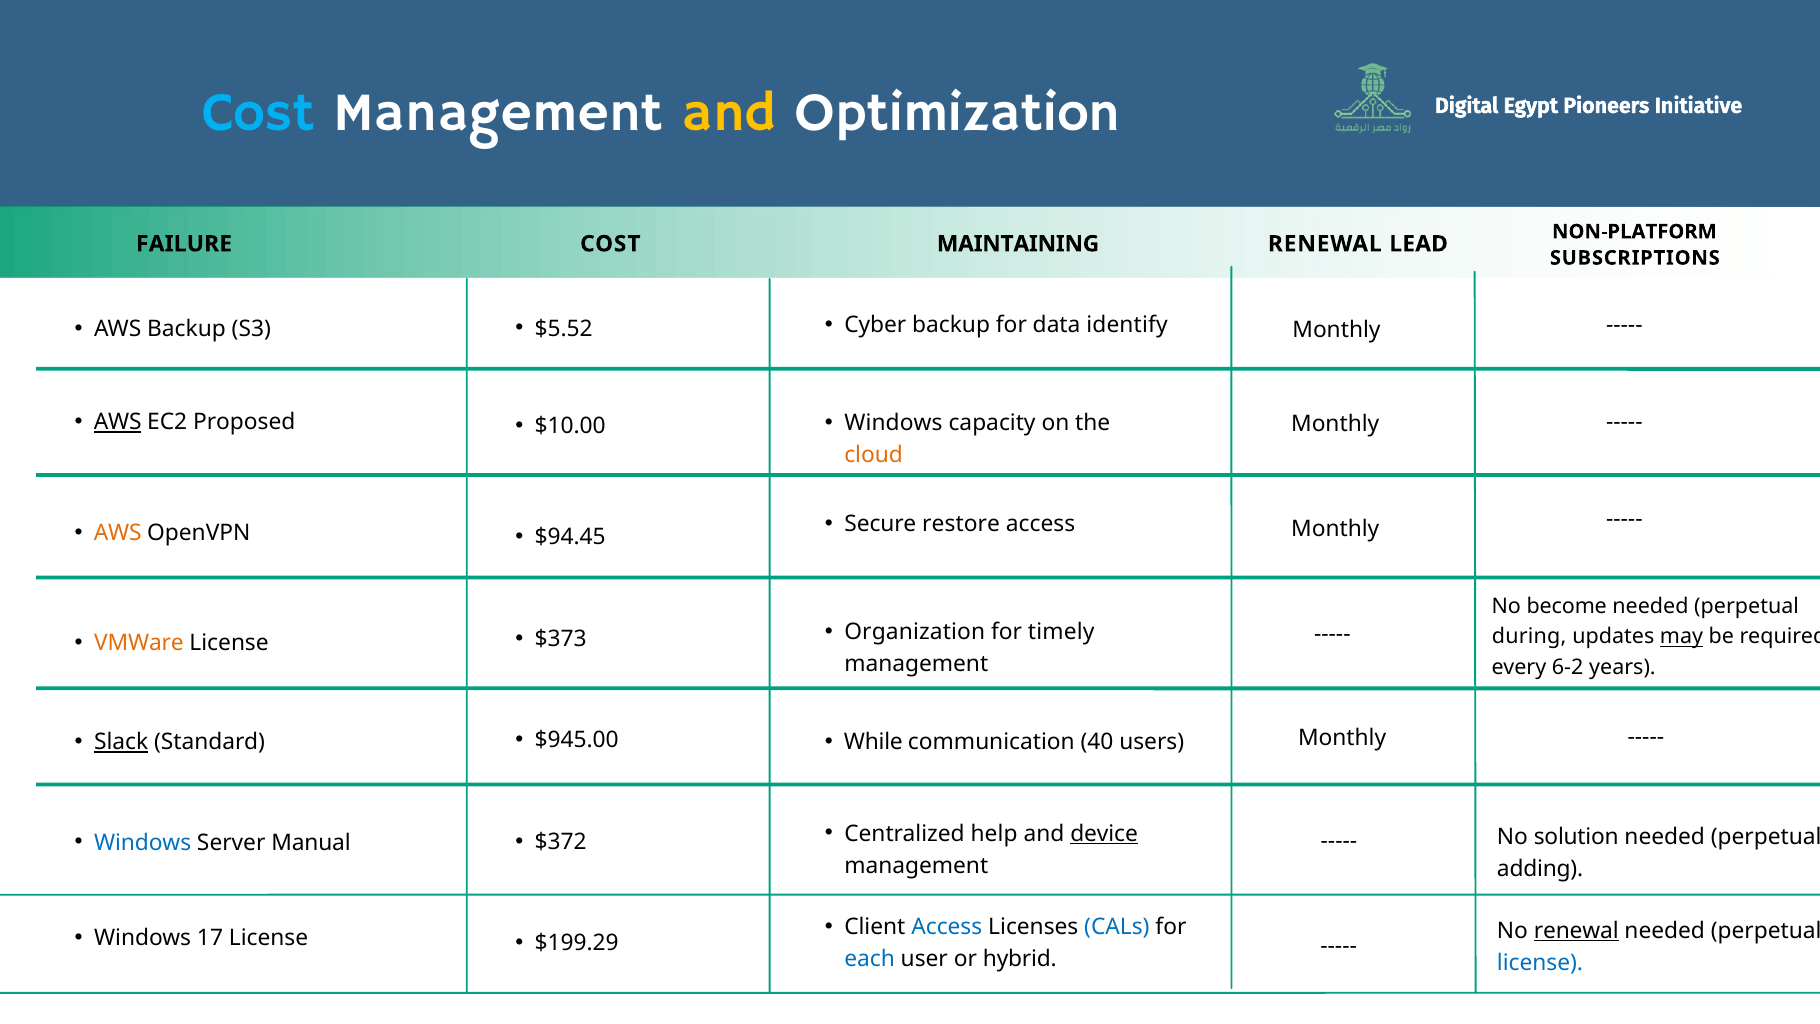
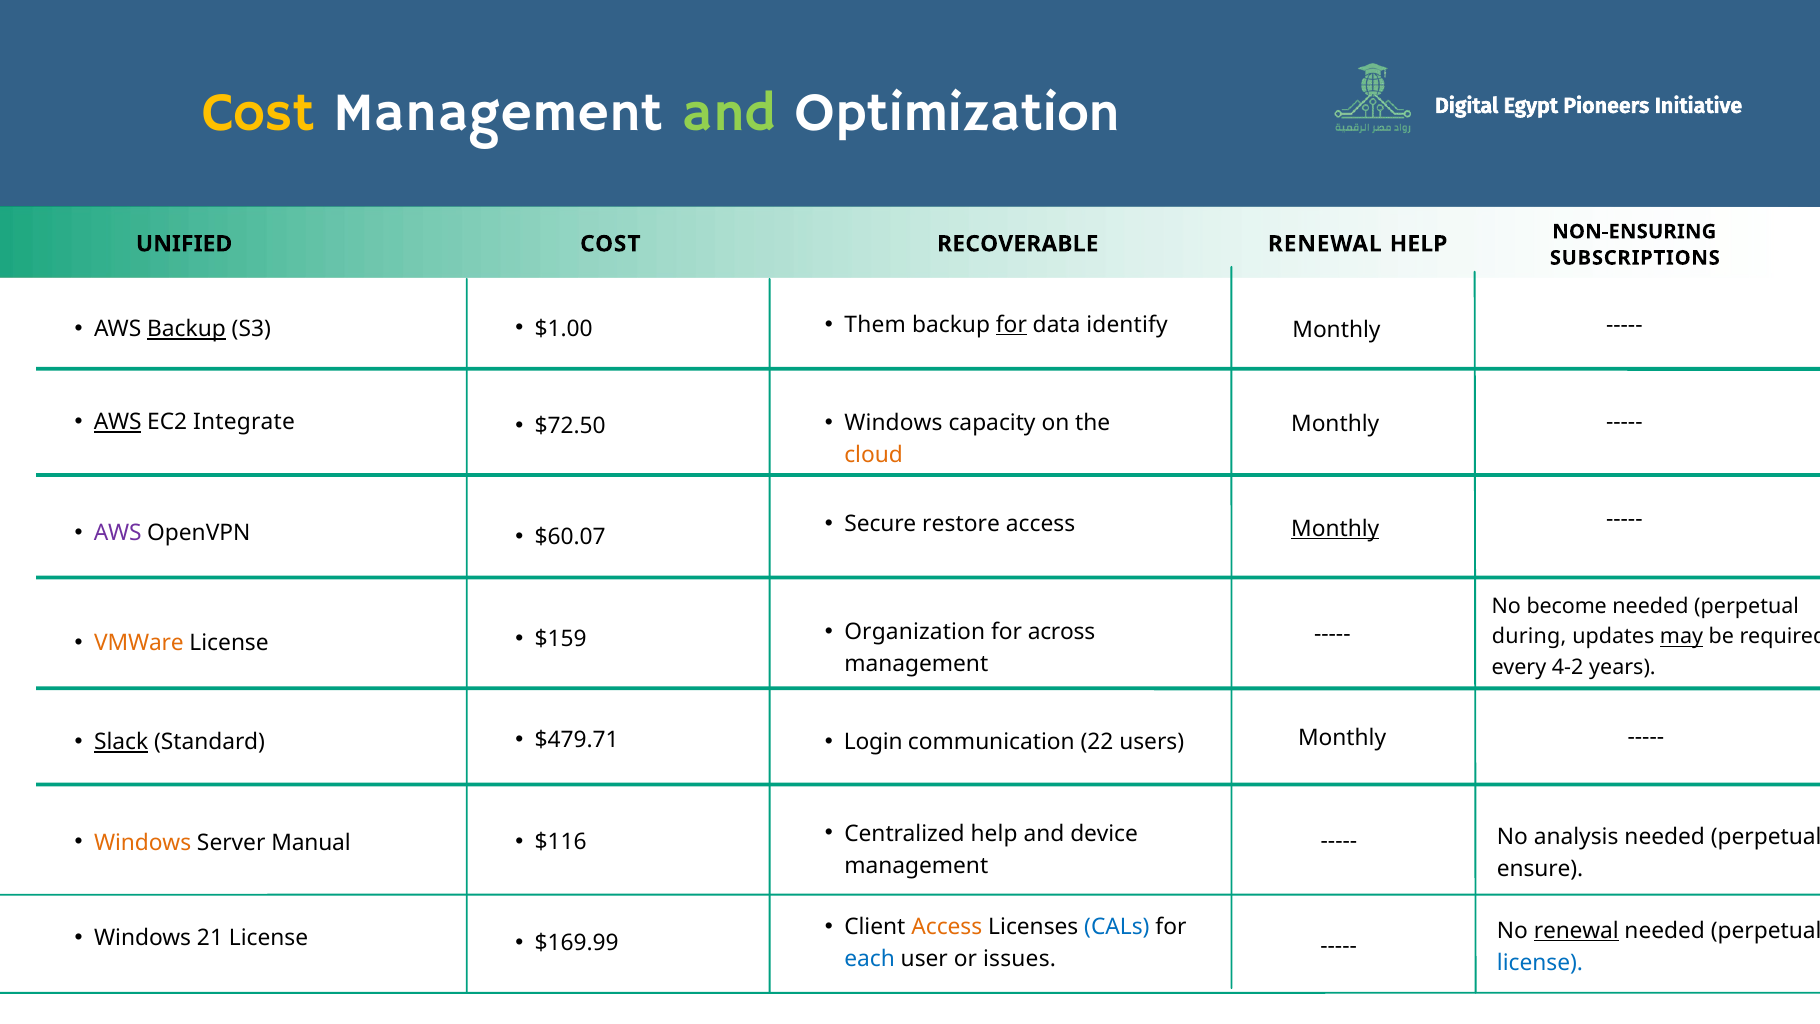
Cost at (259, 112) colour: light blue -> yellow
and at (729, 112) colour: yellow -> light green
NON-PLATFORM: NON-PLATFORM -> NON-ENSURING
FAILURE: FAILURE -> UNIFIED
MAINTAINING: MAINTAINING -> RECOVERABLE
RENEWAL LEAD: LEAD -> HELP
Backup at (187, 329) underline: none -> present
$5.52: $5.52 -> $1.00
Cyber: Cyber -> Them
for at (1011, 325) underline: none -> present
Proposed: Proposed -> Integrate
$10.00: $10.00 -> $72.50
AWS at (118, 533) colour: orange -> purple
Monthly at (1335, 529) underline: none -> present
$94.45: $94.45 -> $60.07
timely: timely -> across
$373: $373 -> $159
6-2: 6-2 -> 4-2
$945.00: $945.00 -> $479.71
While: While -> Login
40: 40 -> 22
device underline: present -> none
$372: $372 -> $116
Windows at (143, 842) colour: blue -> orange
solution: solution -> analysis
adding: adding -> ensure
Access at (947, 927) colour: blue -> orange
17: 17 -> 21
$199.29: $199.29 -> $169.99
hybrid: hybrid -> issues
